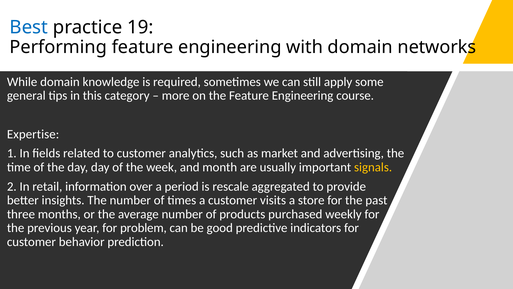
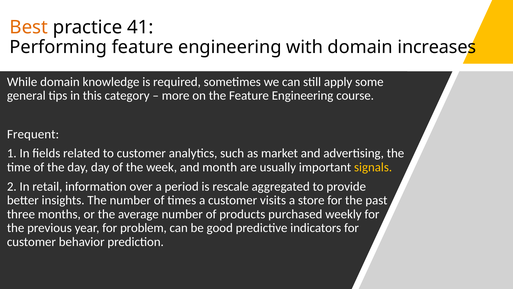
Best colour: blue -> orange
19: 19 -> 41
networks: networks -> increases
Expertise: Expertise -> Frequent
